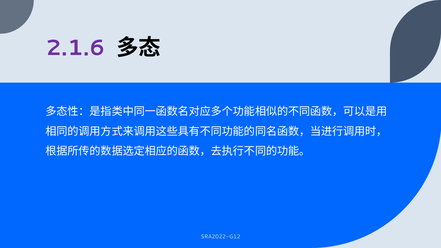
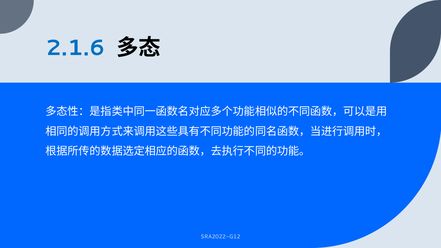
2.1.6 colour: purple -> blue
